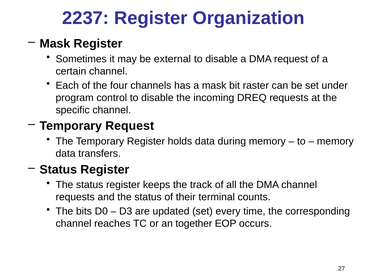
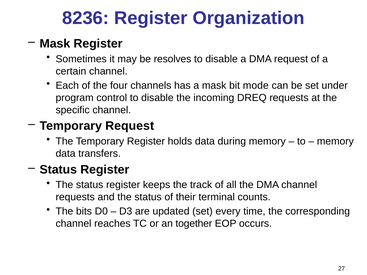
2237: 2237 -> 8236
external: external -> resolves
raster: raster -> mode
